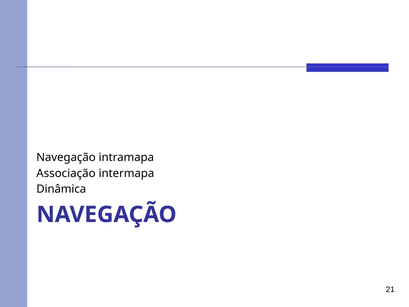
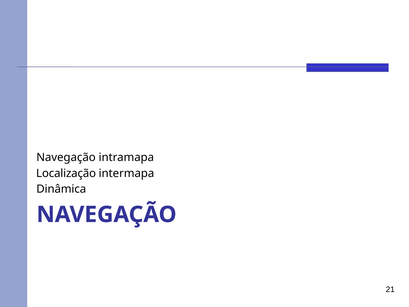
Associação: Associação -> Localização
